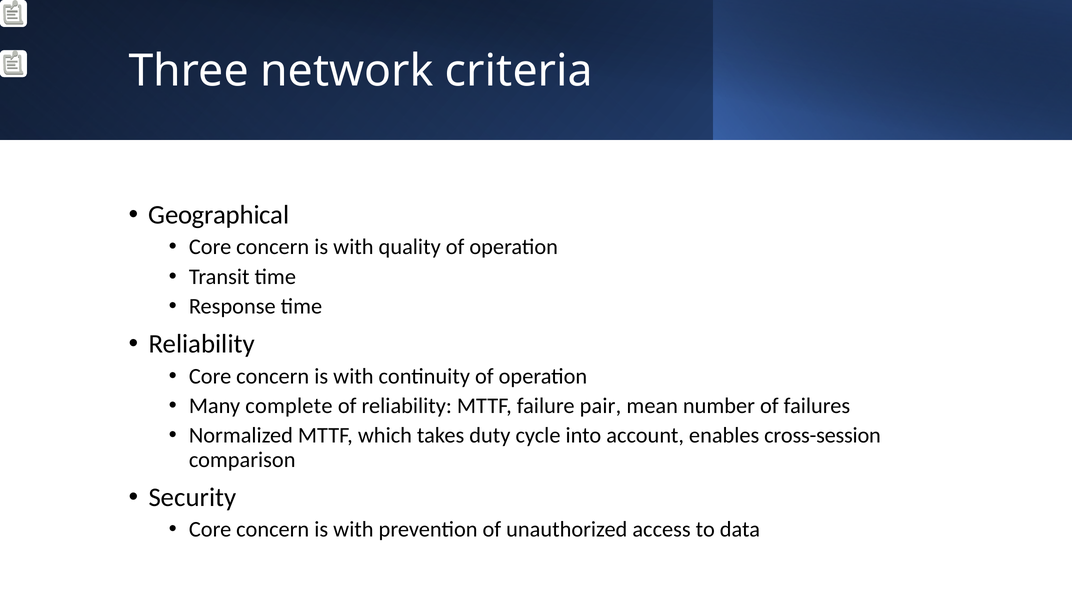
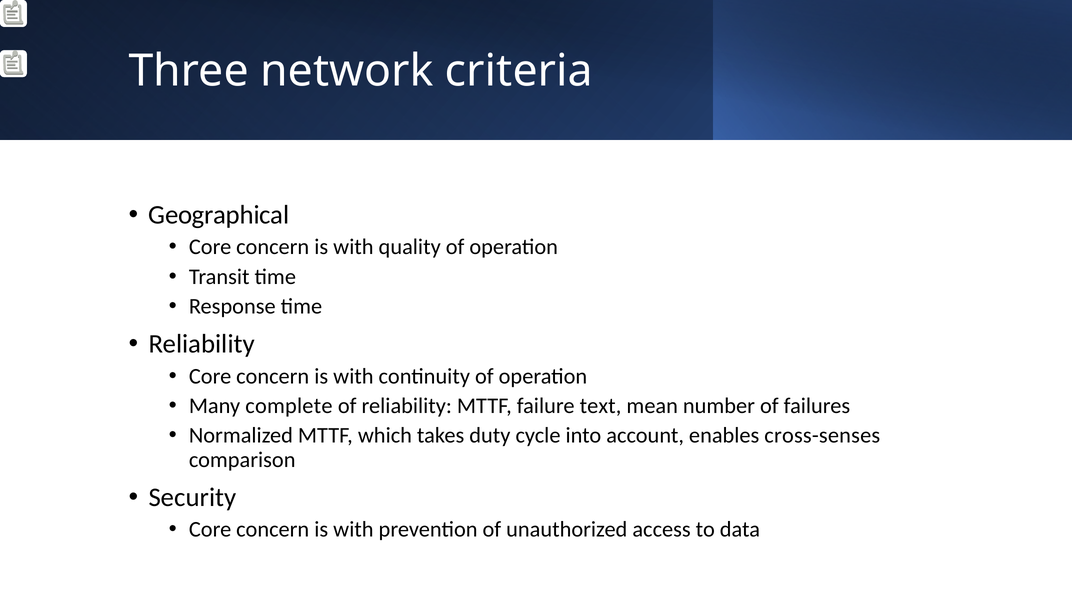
pair: pair -> text
cross-session: cross-session -> cross-senses
